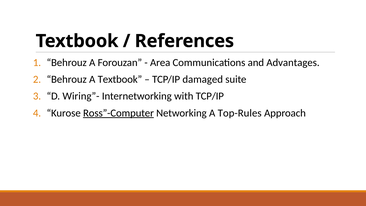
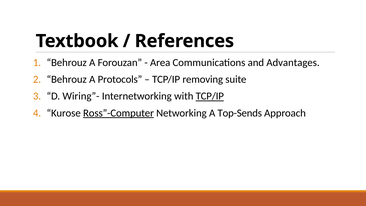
A Textbook: Textbook -> Protocols
damaged: damaged -> removing
TCP/IP at (210, 96) underline: none -> present
Top-Rules: Top-Rules -> Top-Sends
